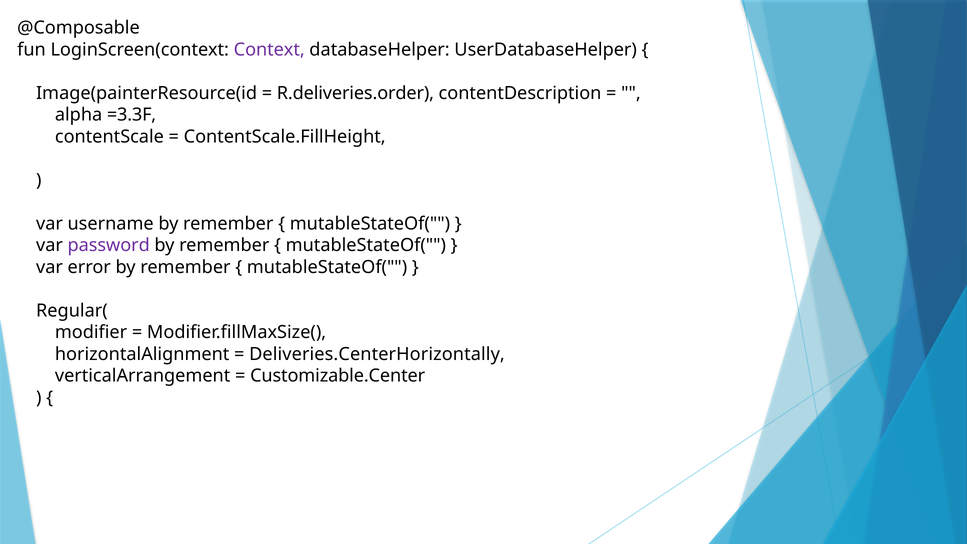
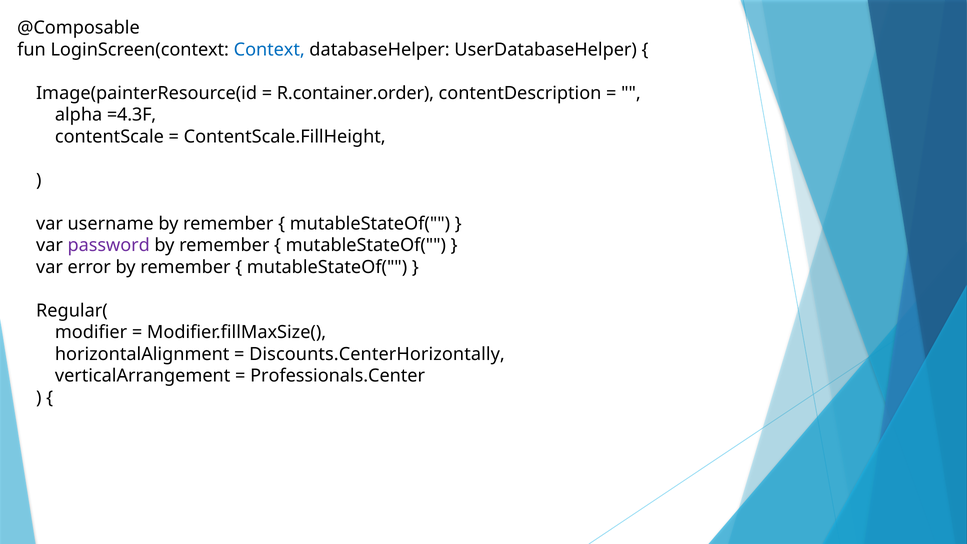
Context colour: purple -> blue
R.deliveries.order: R.deliveries.order -> R.container.order
=3.3F: =3.3F -> =4.3F
Deliveries.CenterHorizontally: Deliveries.CenterHorizontally -> Discounts.CenterHorizontally
Customizable.Center: Customizable.Center -> Professionals.Center
